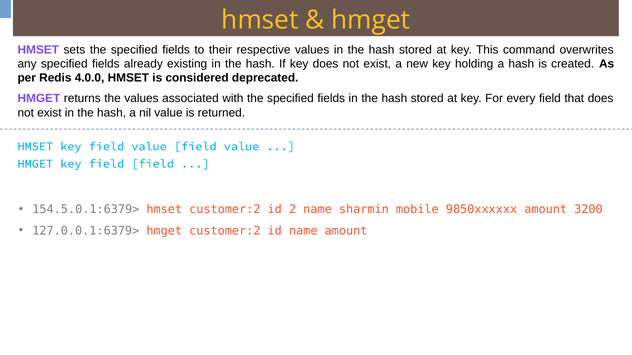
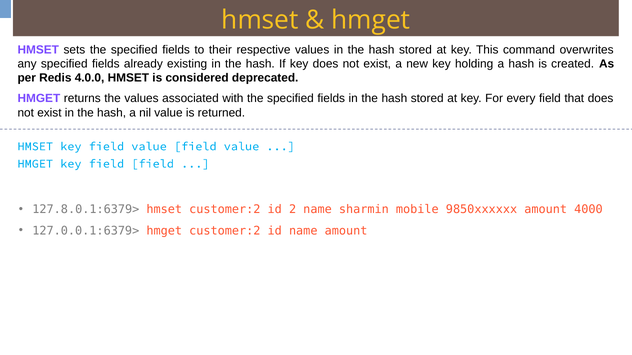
154.5.0.1:6379>: 154.5.0.1:6379> -> 127.8.0.1:6379>
3200: 3200 -> 4000
